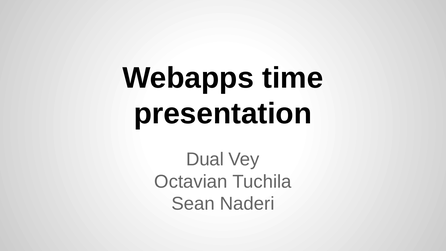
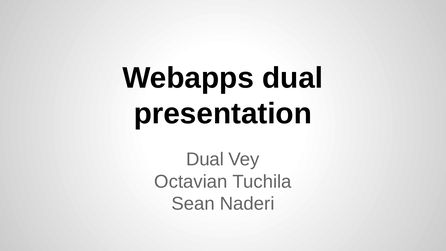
Webapps time: time -> dual
